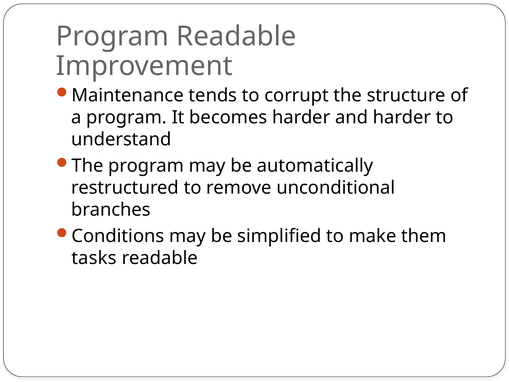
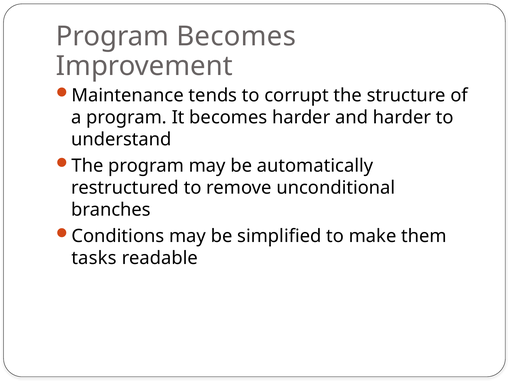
Program Readable: Readable -> Becomes
